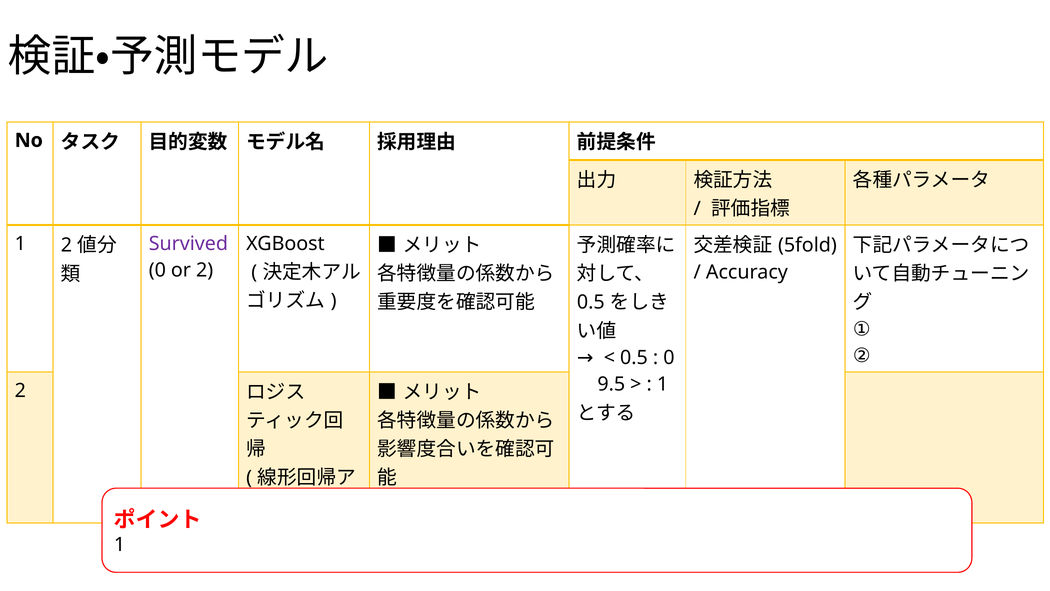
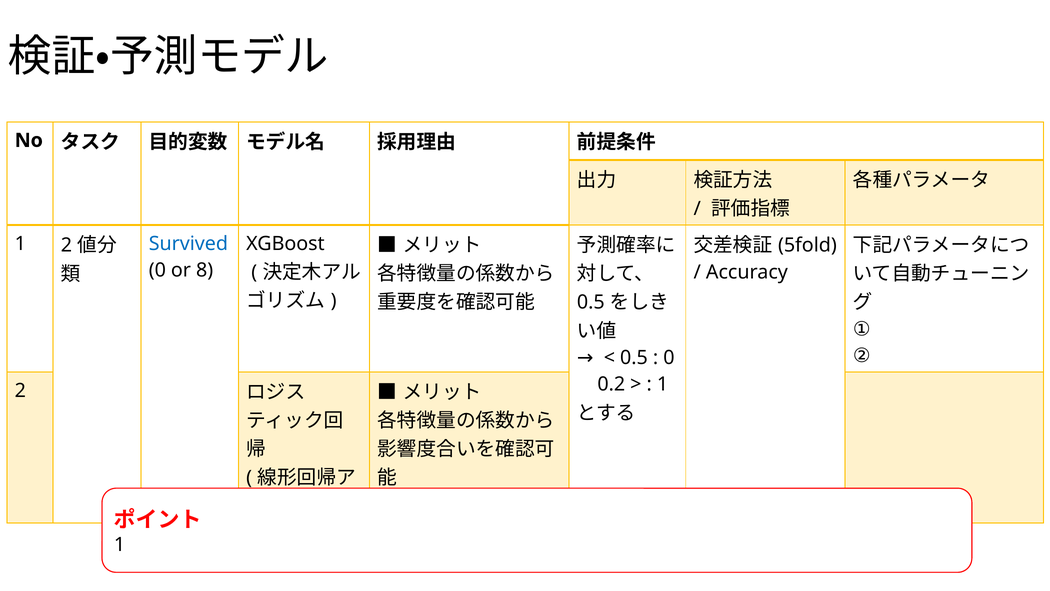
Survived colour: purple -> blue
or 2: 2 -> 8
9.5: 9.5 -> 0.2
